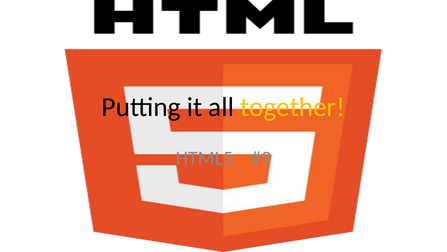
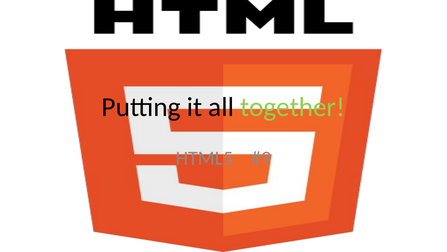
together colour: yellow -> light green
